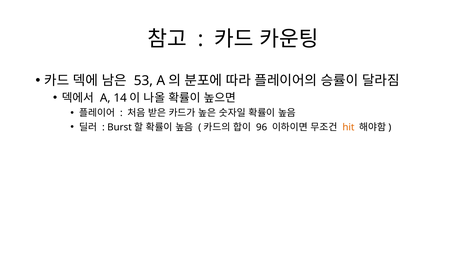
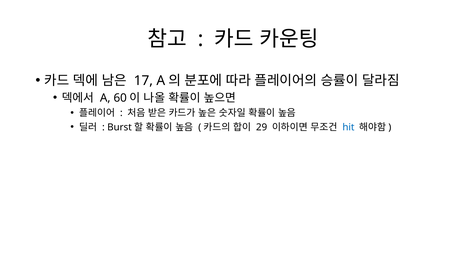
53: 53 -> 17
14: 14 -> 60
96: 96 -> 29
hit colour: orange -> blue
